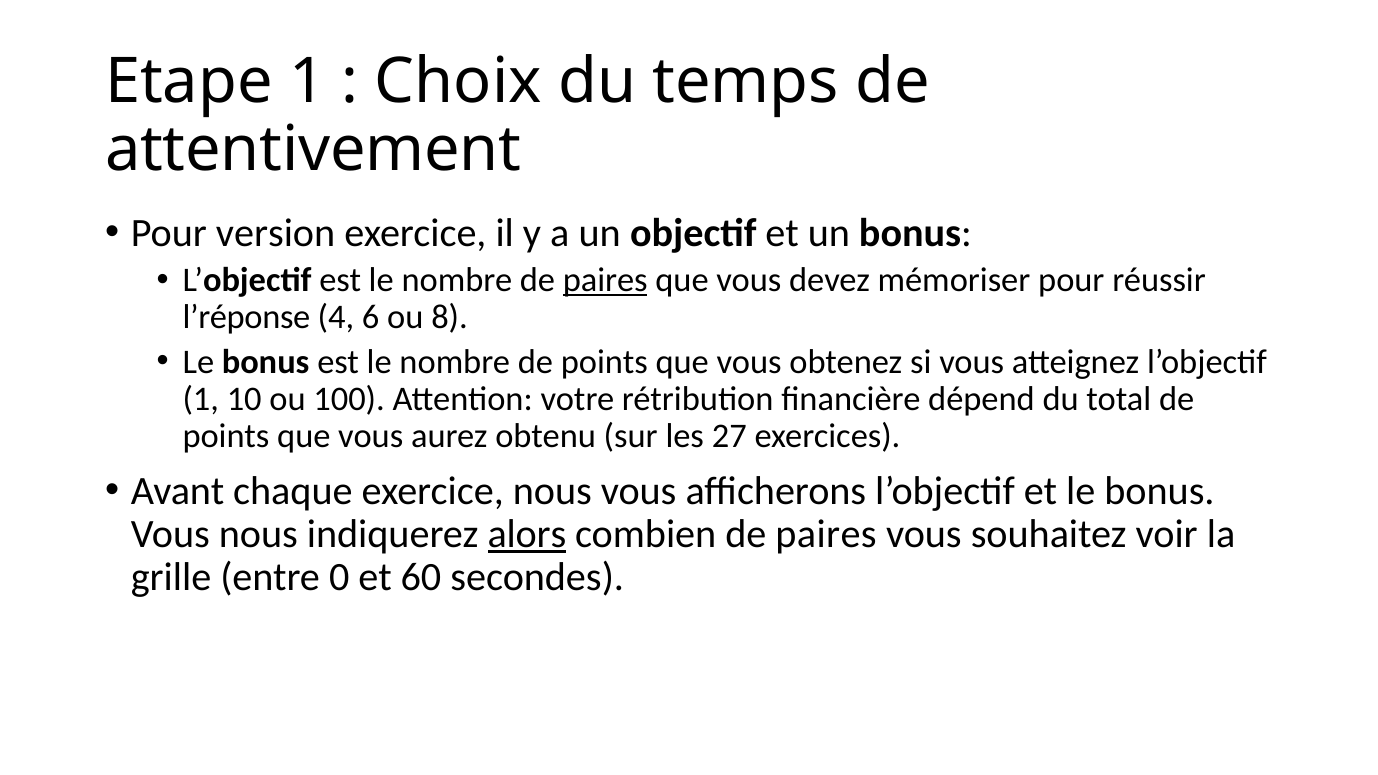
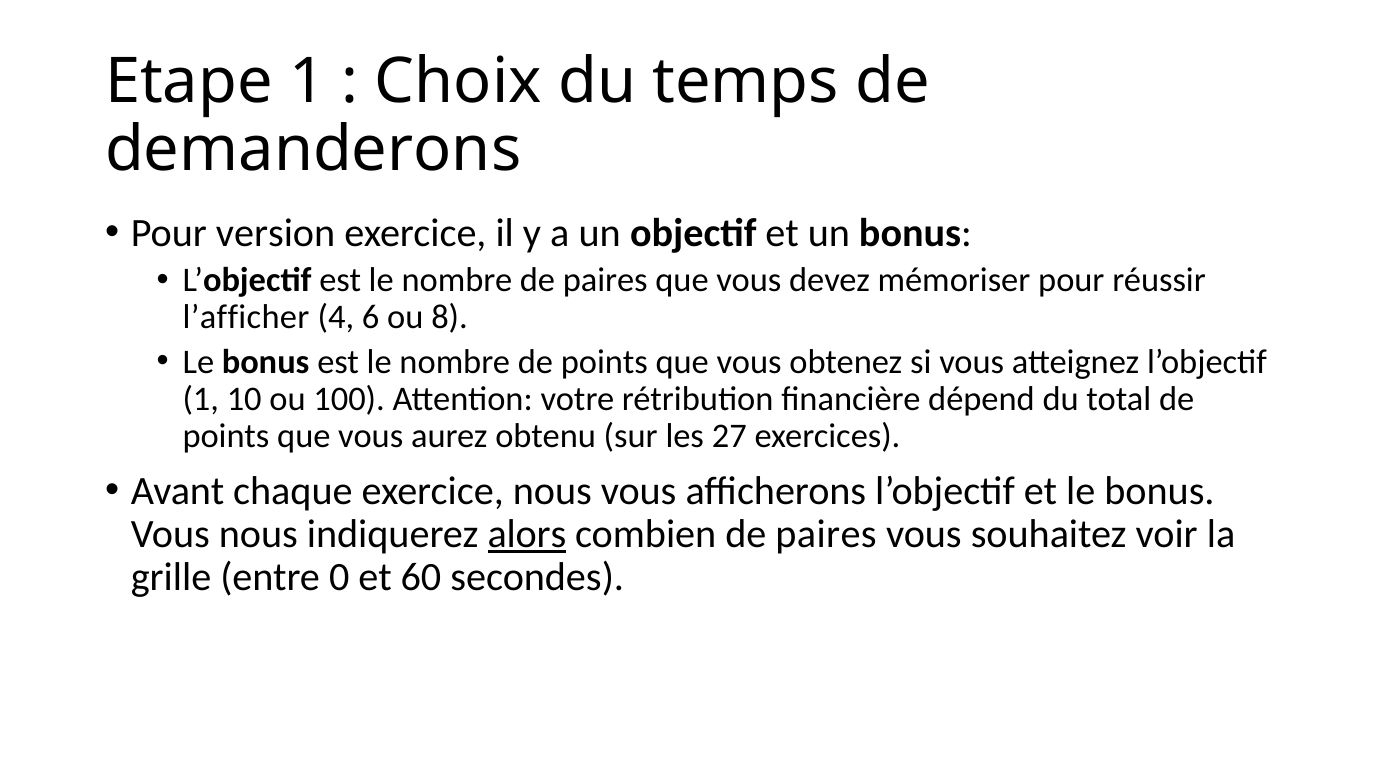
attentivement: attentivement -> demanderons
paires at (605, 280) underline: present -> none
l’réponse: l’réponse -> l’afficher
